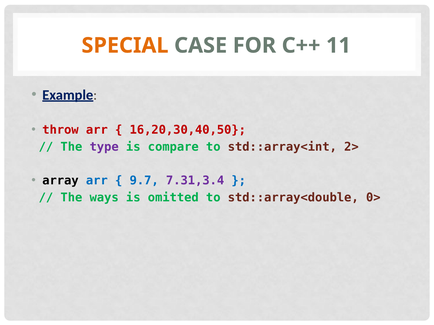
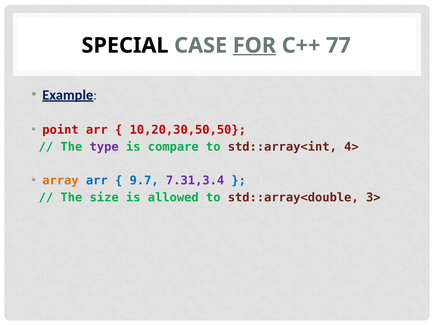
SPECIAL colour: orange -> black
FOR underline: none -> present
11: 11 -> 77
throw: throw -> point
16,20,30,40,50: 16,20,30,40,50 -> 10,20,30,50,50
2>: 2> -> 4>
array colour: black -> orange
ways: ways -> size
omitted: omitted -> allowed
0>: 0> -> 3>
